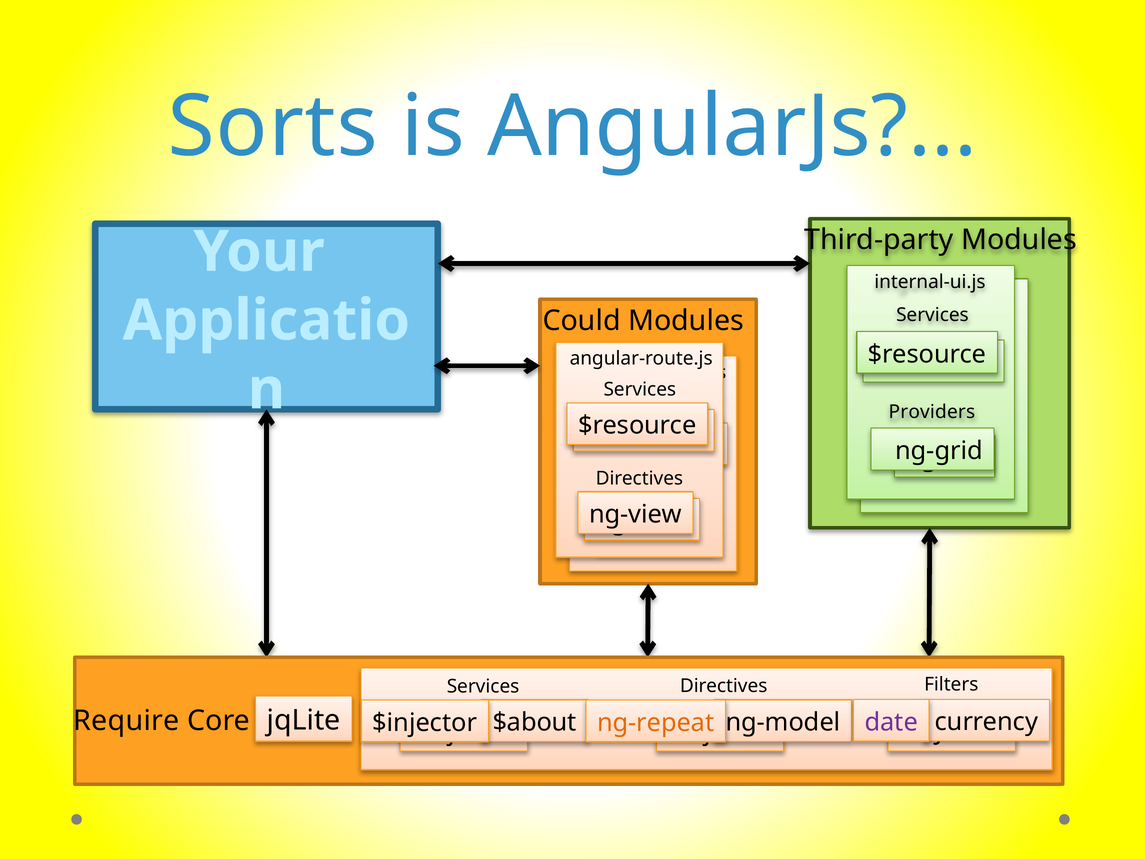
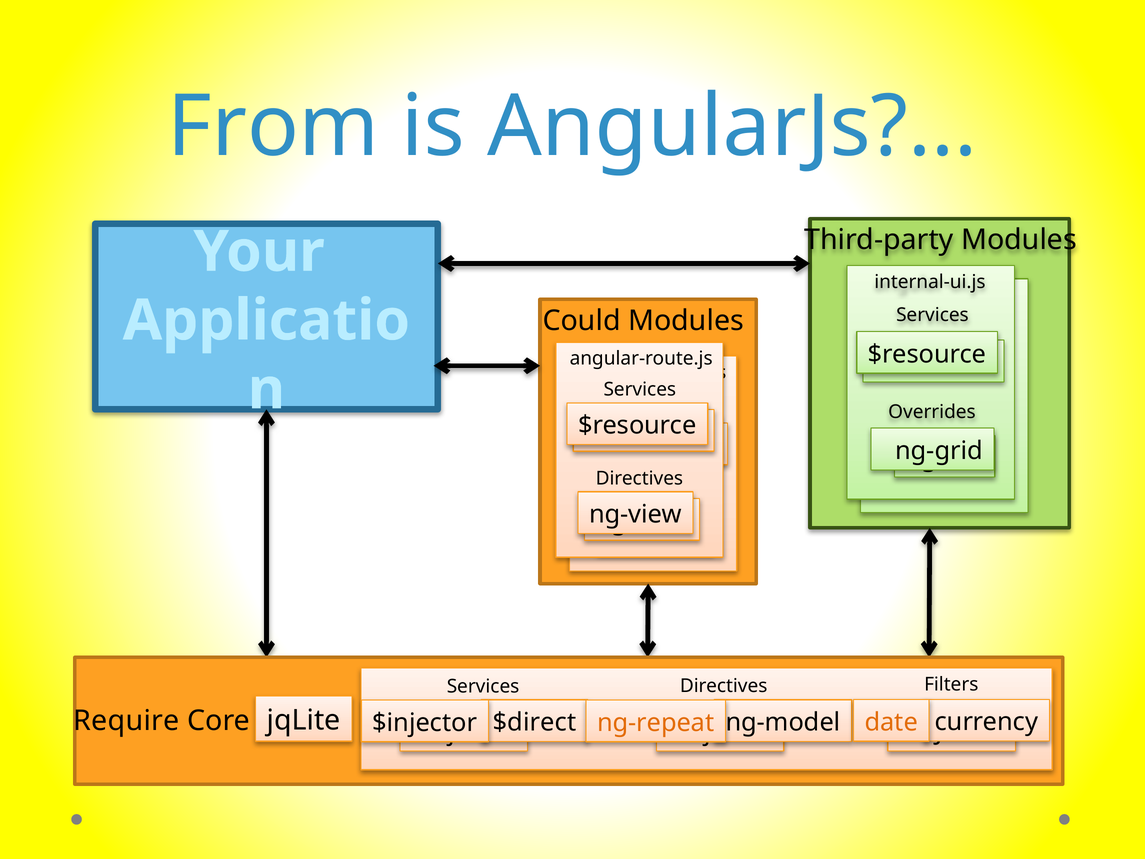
Sorts: Sorts -> From
Providers: Providers -> Overrides
date colour: purple -> orange
$about: $about -> $direct
